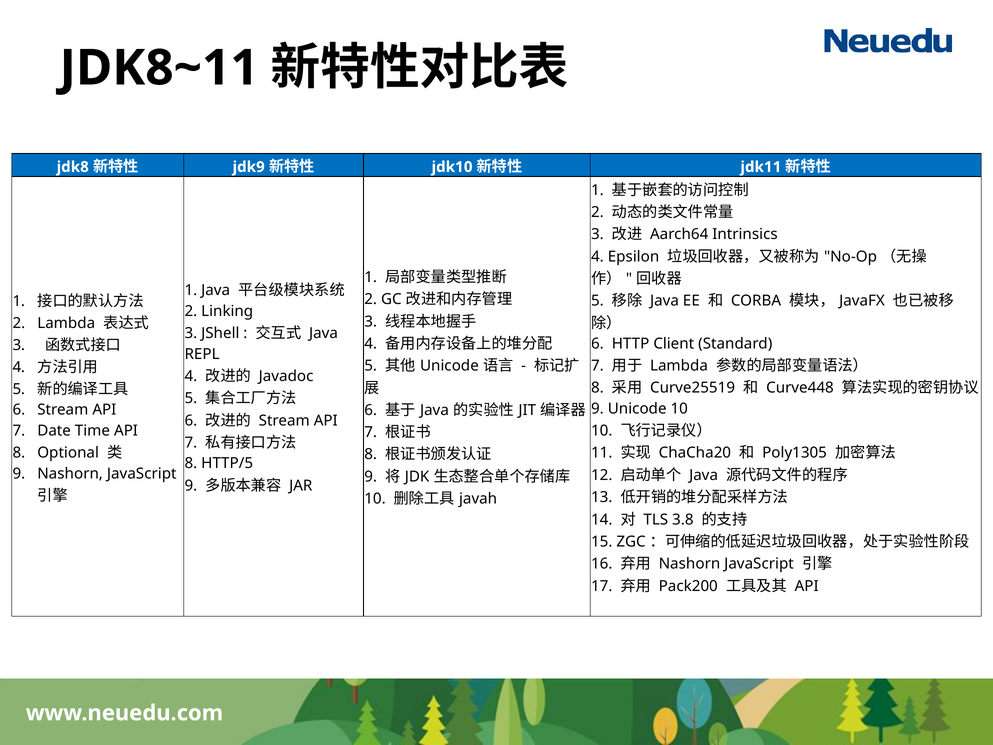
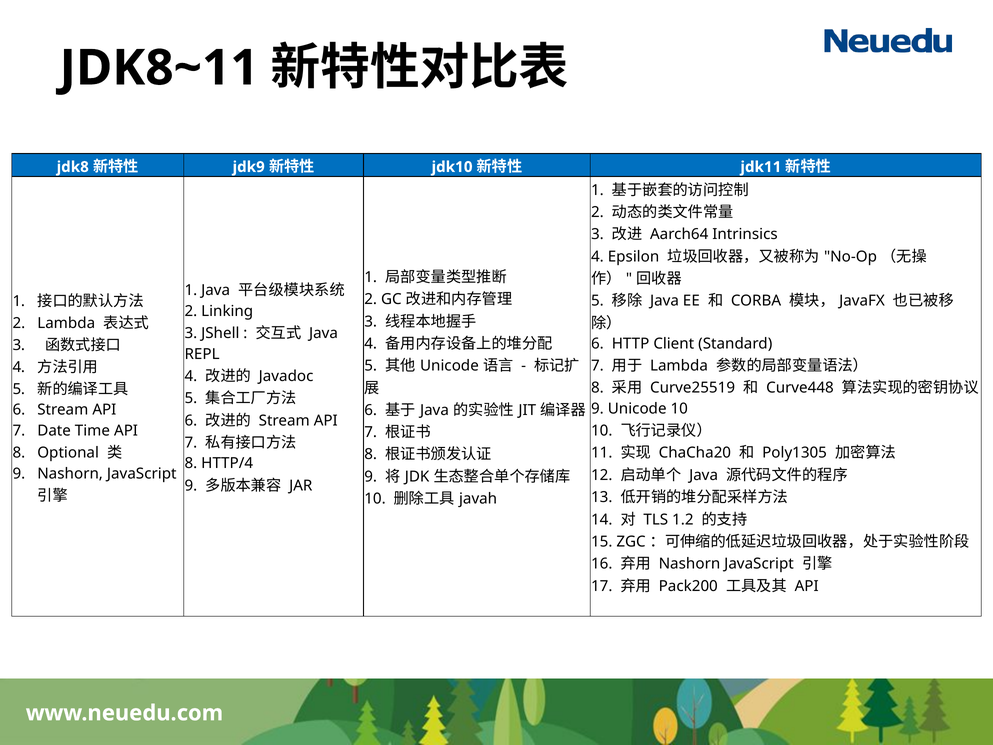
HTTP/5: HTTP/5 -> HTTP/4
3.8: 3.8 -> 1.2
